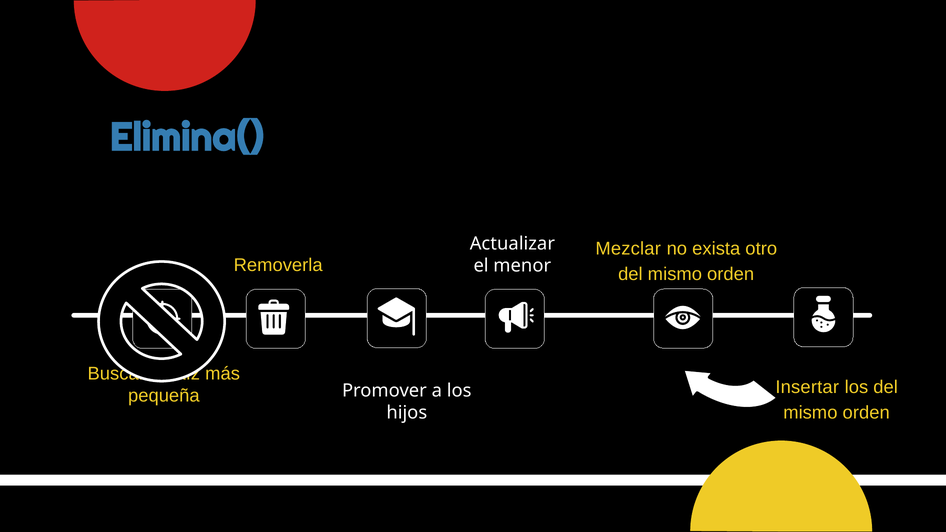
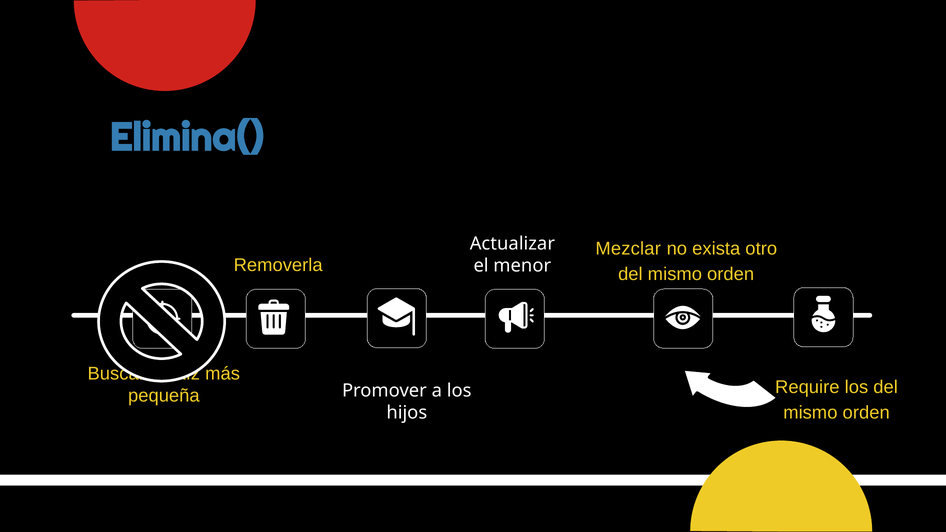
Insertar: Insertar -> Require
